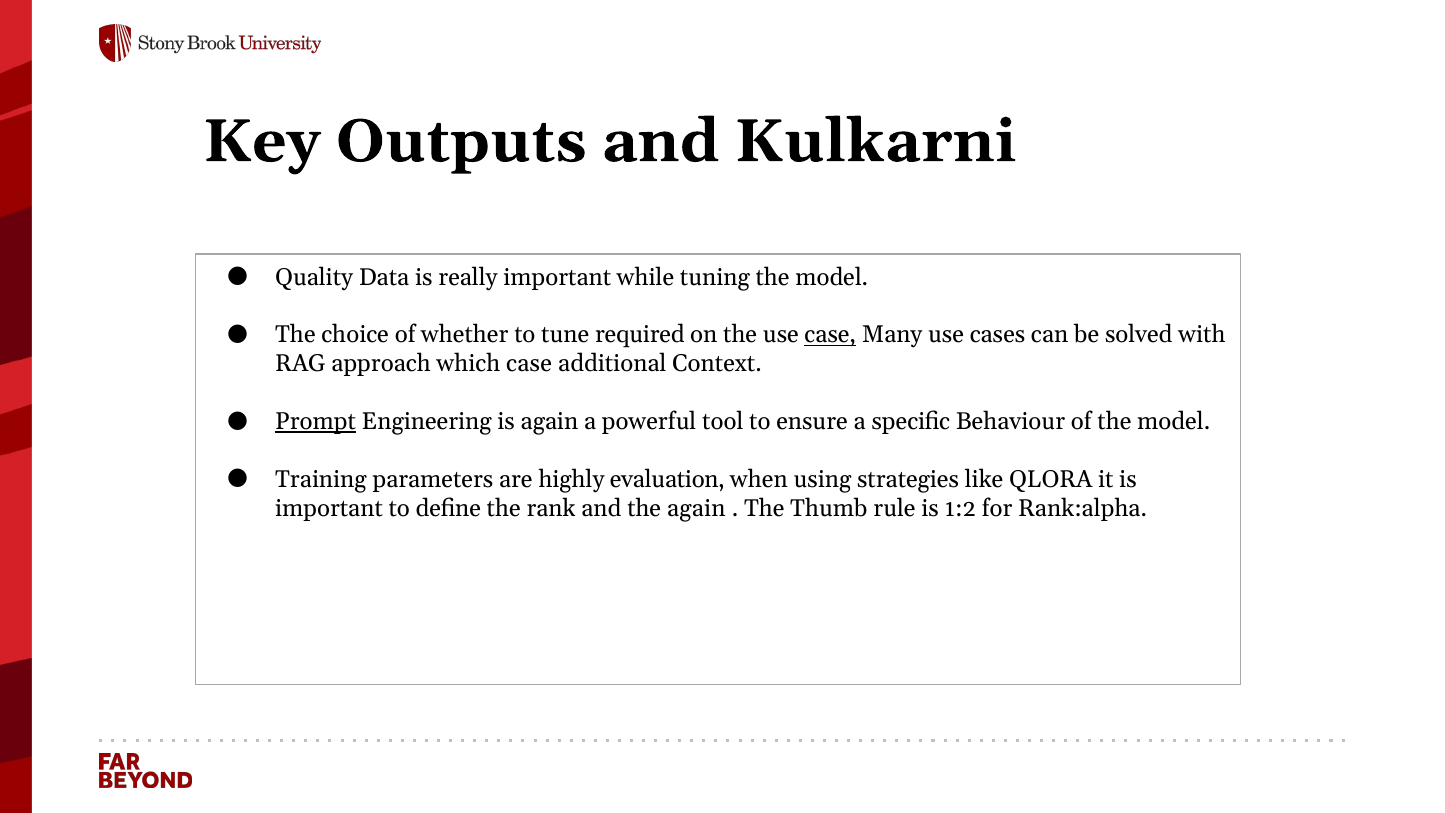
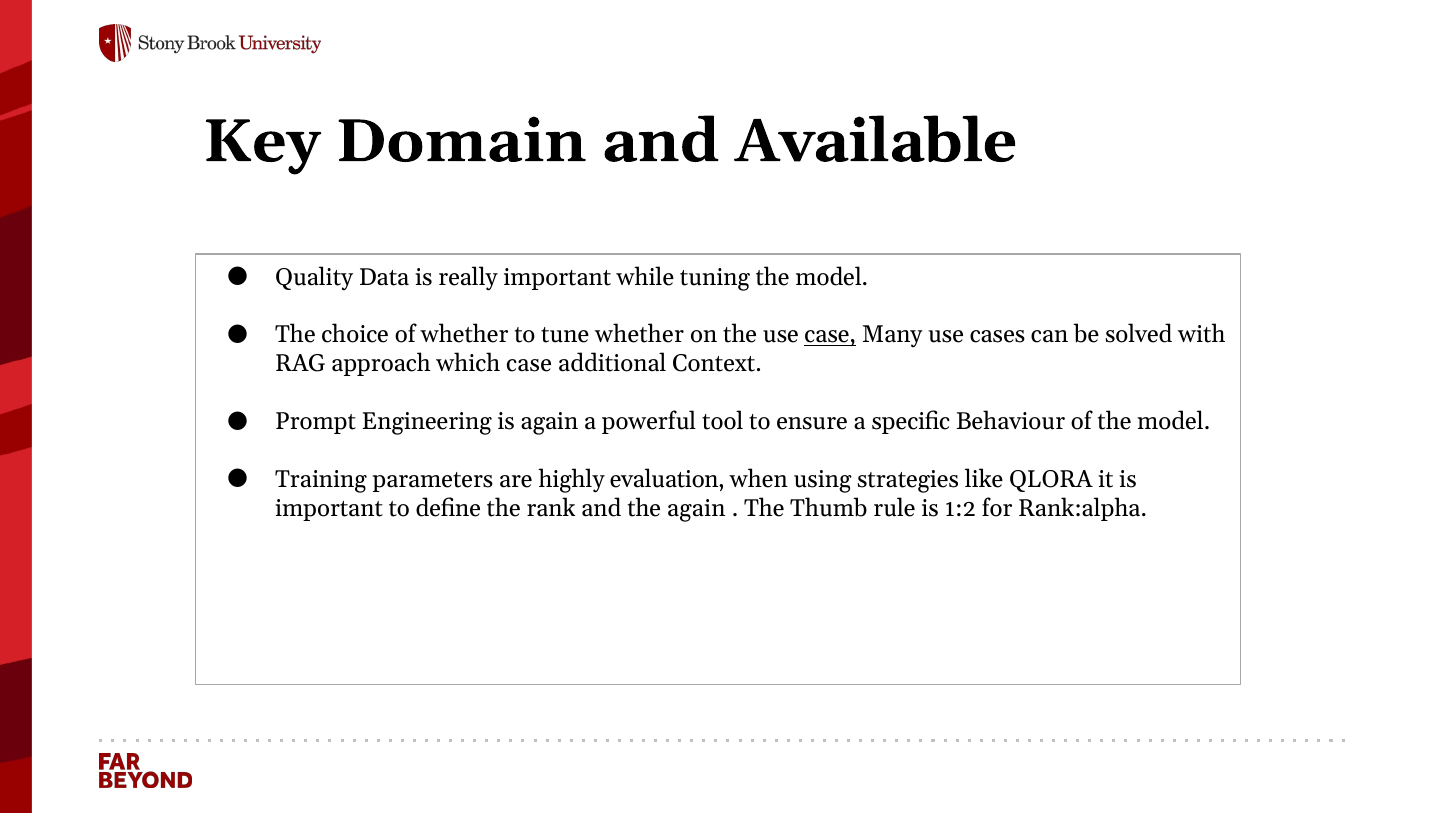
Outputs: Outputs -> Domain
Kulkarni: Kulkarni -> Available
tune required: required -> whether
Prompt underline: present -> none
